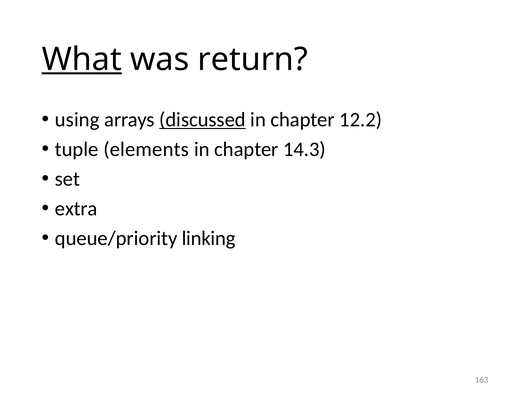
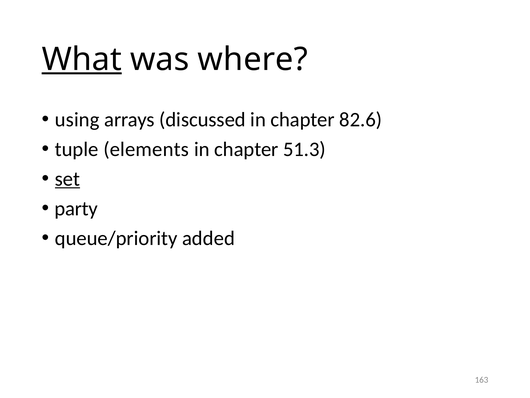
return: return -> where
discussed underline: present -> none
12.2: 12.2 -> 82.6
14.3: 14.3 -> 51.3
set underline: none -> present
extra: extra -> party
linking: linking -> added
